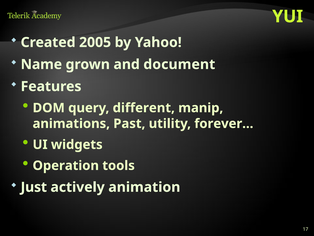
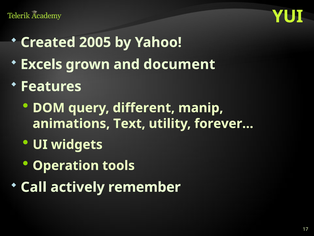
Name: Name -> Excels
Past: Past -> Text
Just: Just -> Call
animation: animation -> remember
